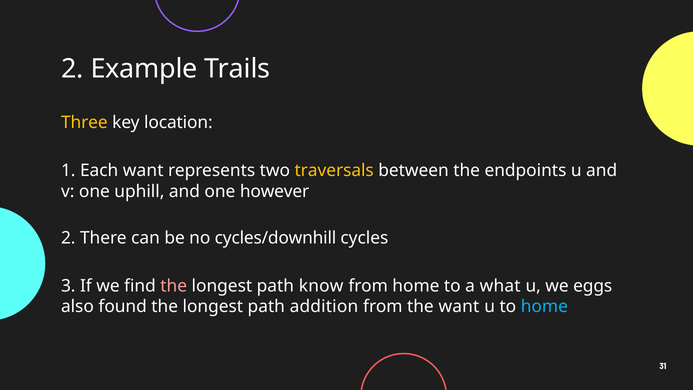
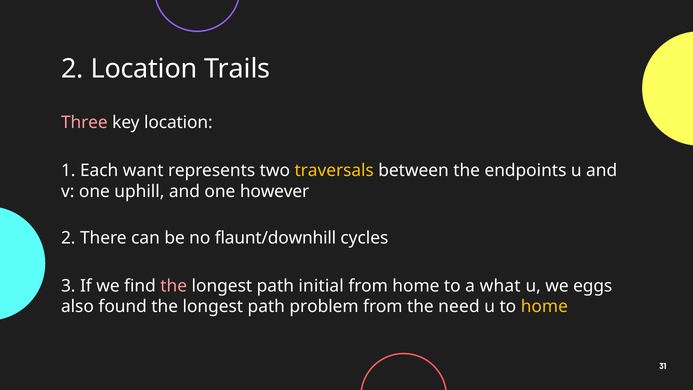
2 Example: Example -> Location
Three colour: yellow -> pink
cycles/downhill: cycles/downhill -> flaunt/downhill
know: know -> initial
addition: addition -> problem
the want: want -> need
home at (544, 307) colour: light blue -> yellow
